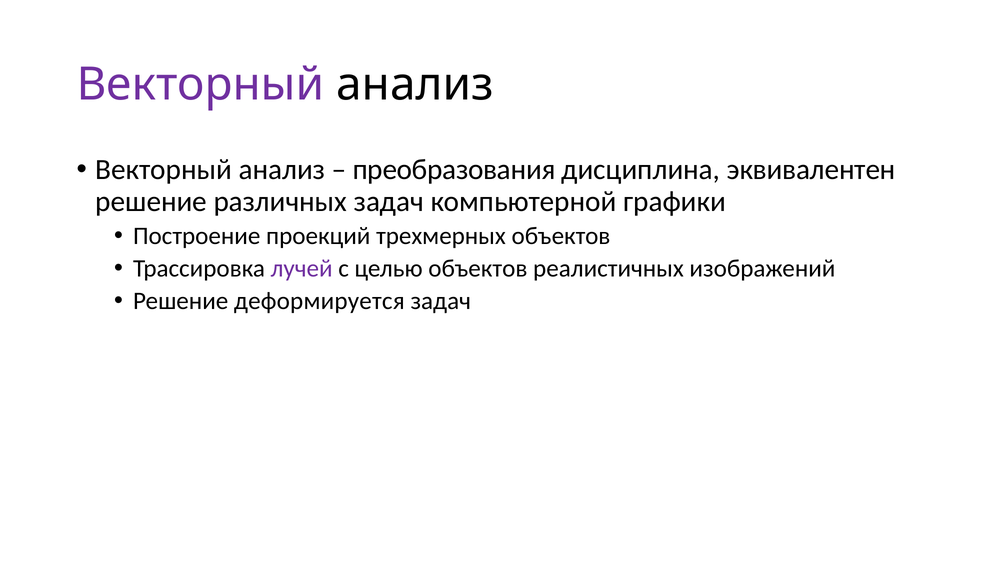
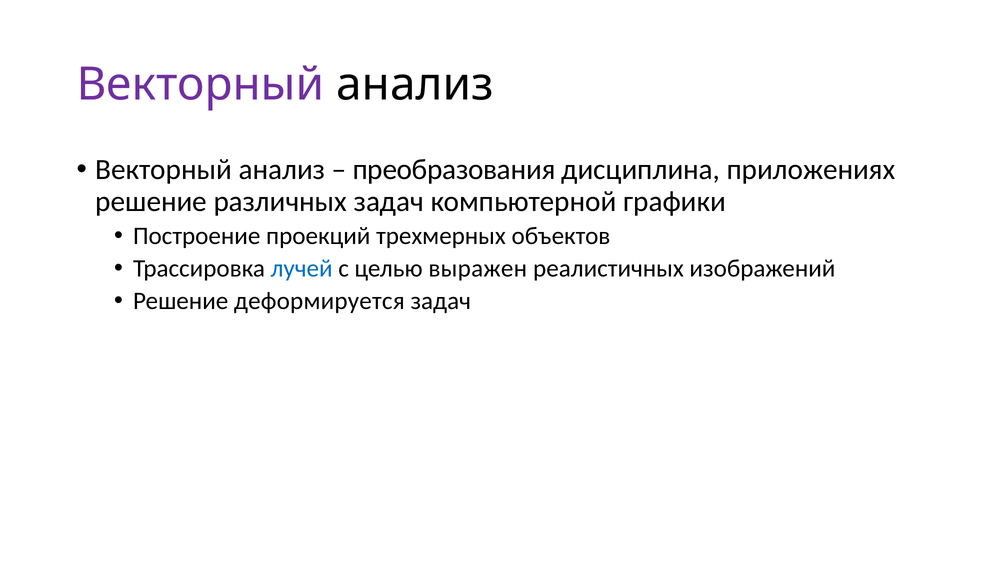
эквивалентен: эквивалентен -> приложениях
лучей colour: purple -> blue
целью объектов: объектов -> выражен
